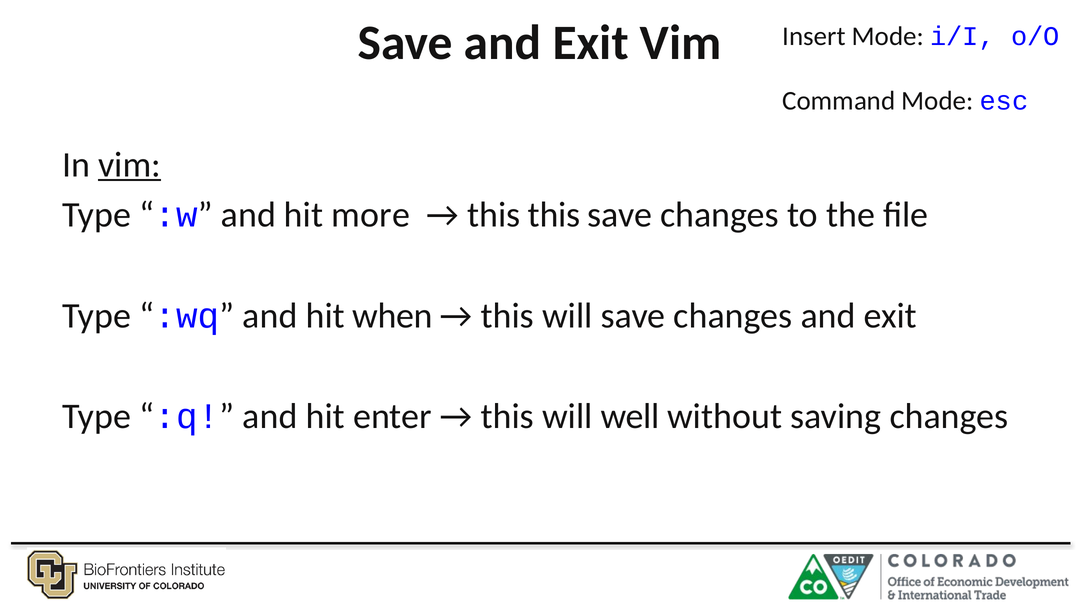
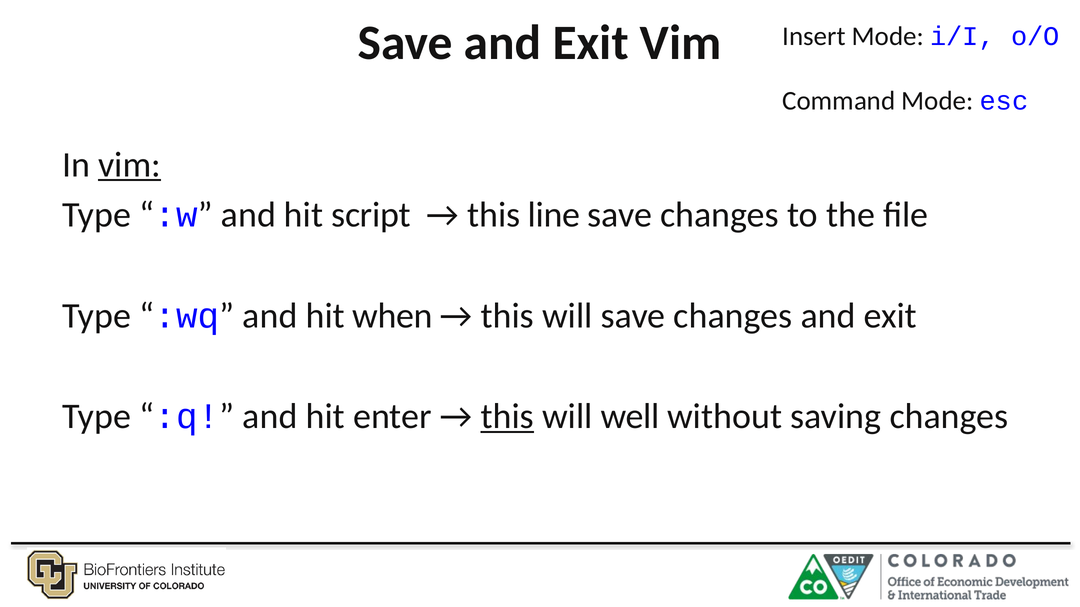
more: more -> script
this this: this -> line
this at (507, 417) underline: none -> present
